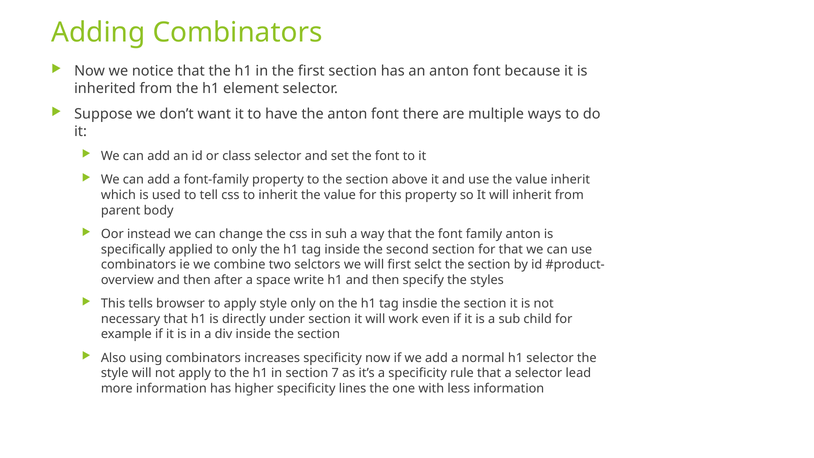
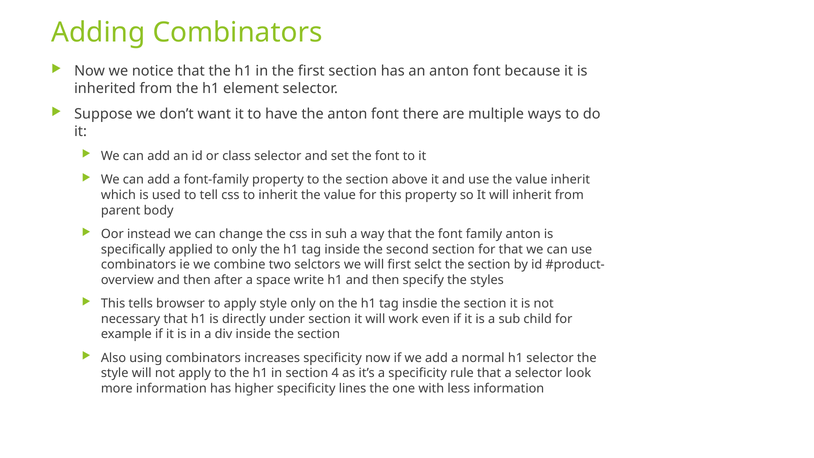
7: 7 -> 4
lead: lead -> look
